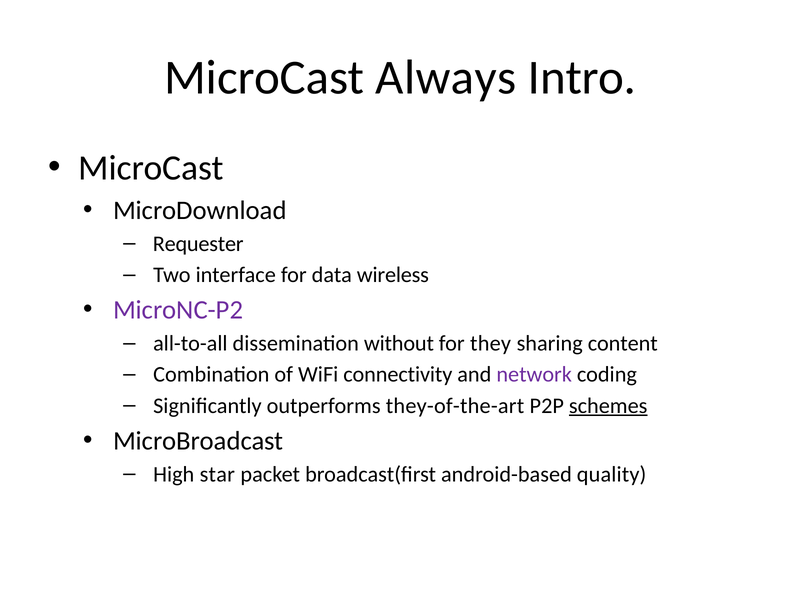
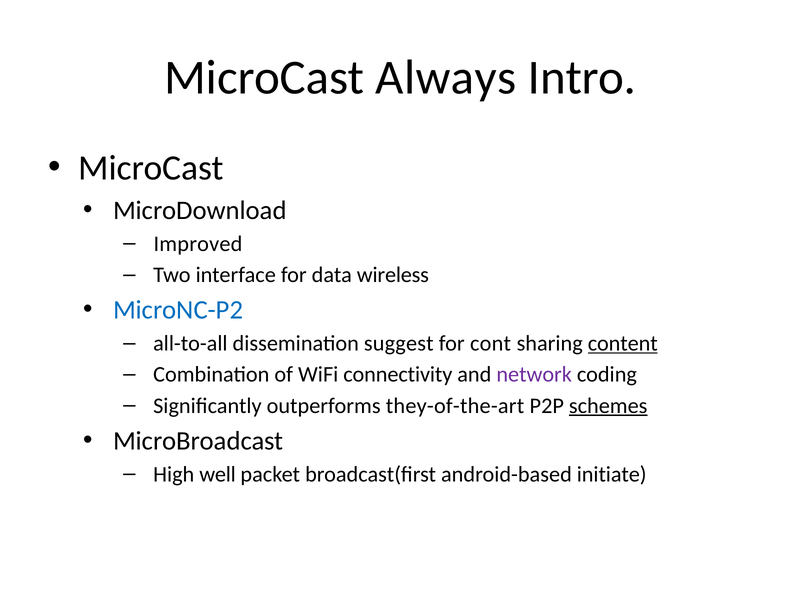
Requester: Requester -> Improved
MicroNC-P2 colour: purple -> blue
without: without -> suggest
they: they -> cont
content underline: none -> present
star: star -> well
quality: quality -> initiate
